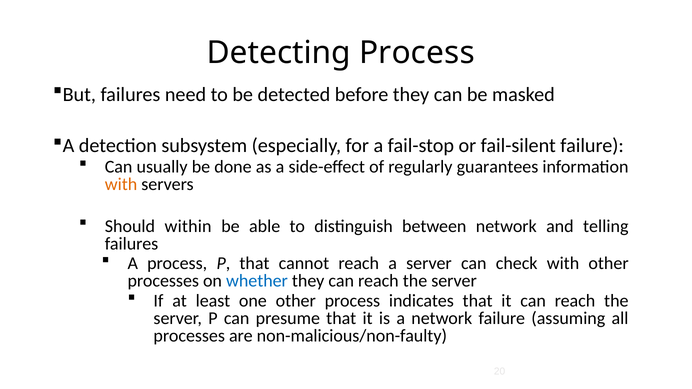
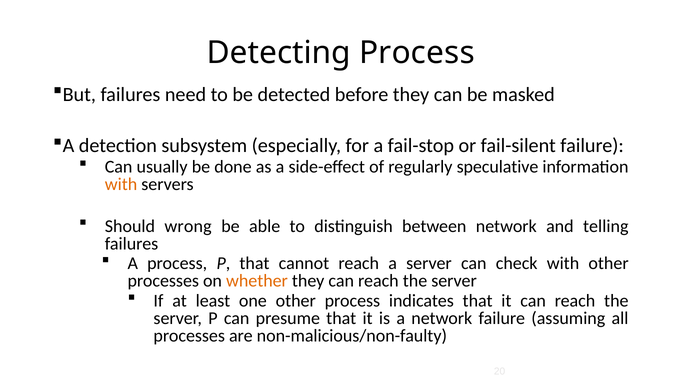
guarantees: guarantees -> speculative
within: within -> wrong
whether colour: blue -> orange
